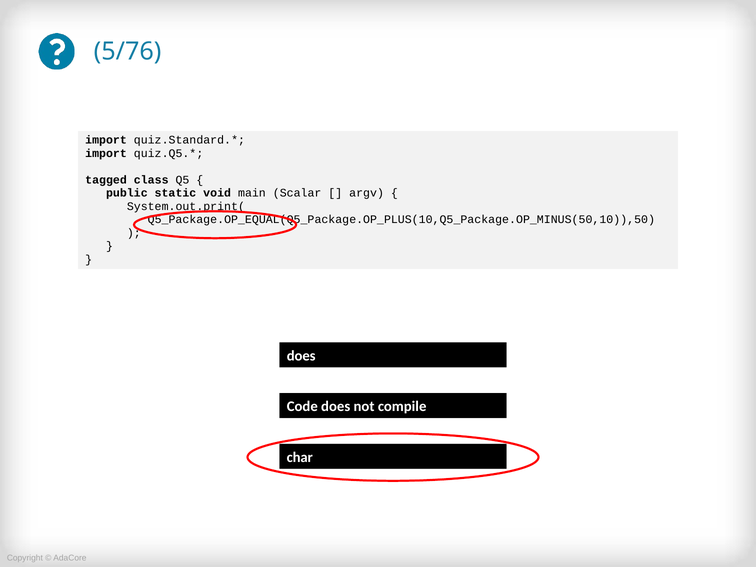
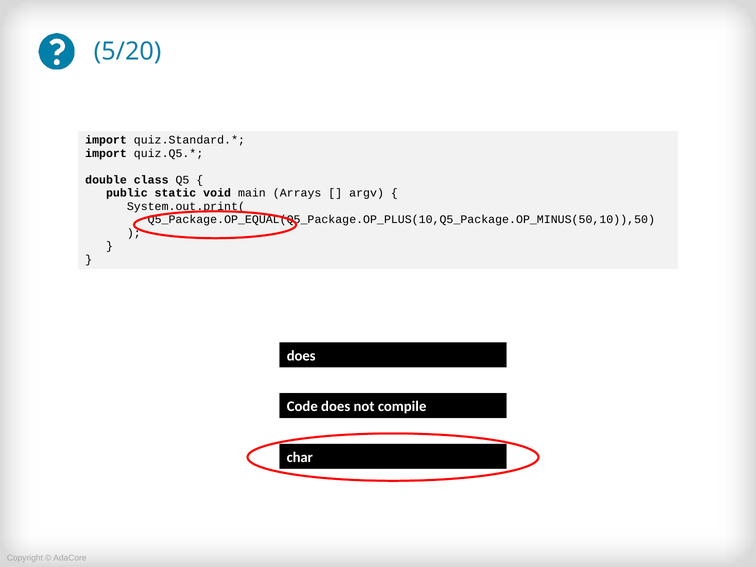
5/76: 5/76 -> 5/20
tagged: tagged -> double
Scalar: Scalar -> Arrays
